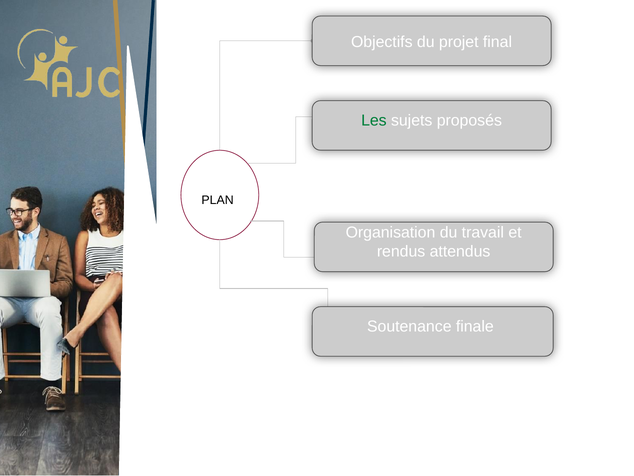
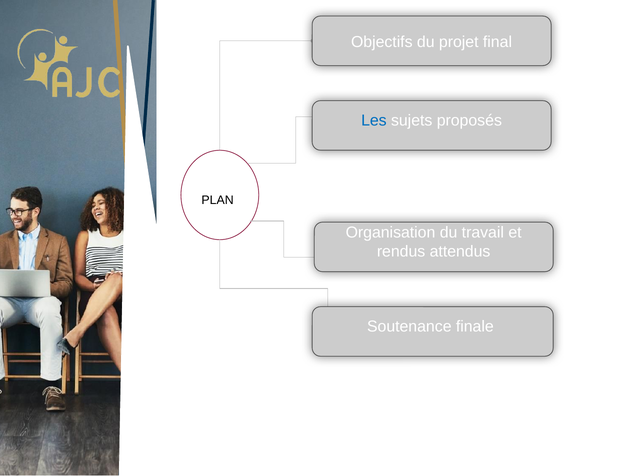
Les colour: green -> blue
